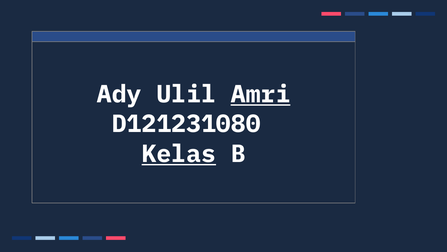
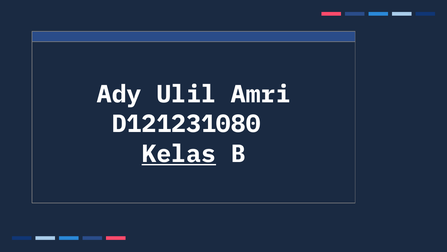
Amri underline: present -> none
